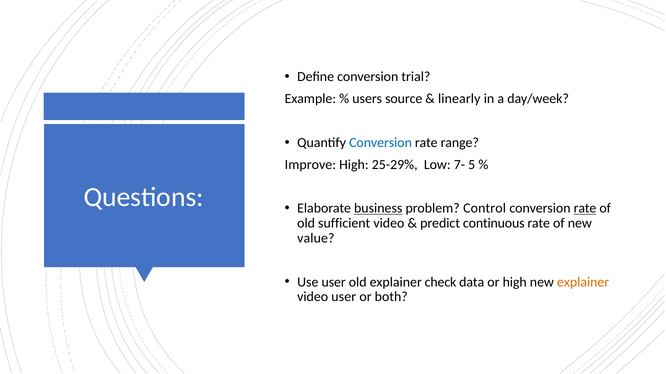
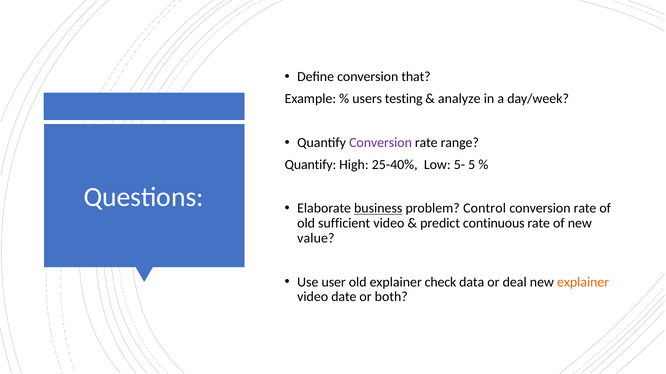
trial: trial -> that
source: source -> testing
linearly: linearly -> analyze
Conversion at (381, 143) colour: blue -> purple
Improve at (310, 165): Improve -> Quantify
25-29%: 25-29% -> 25-40%
7-: 7- -> 5-
rate at (585, 209) underline: present -> none
or high: high -> deal
video user: user -> date
